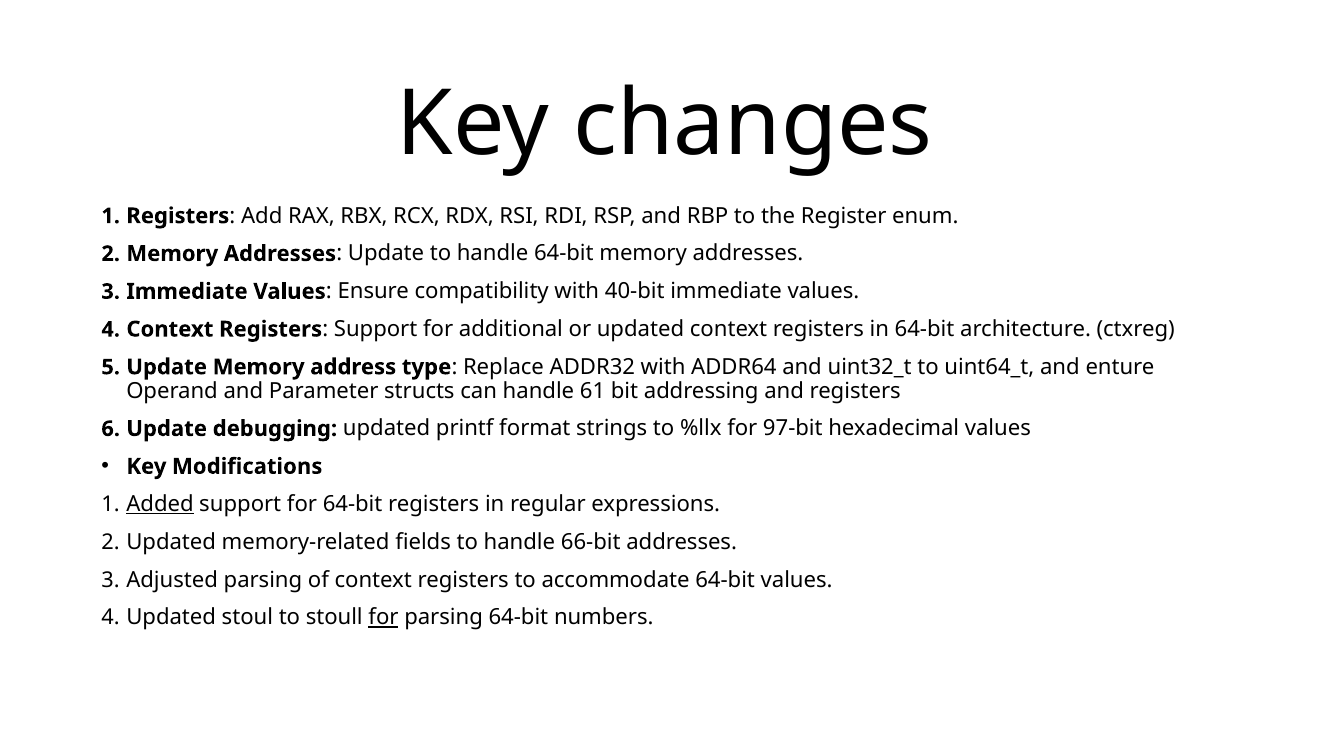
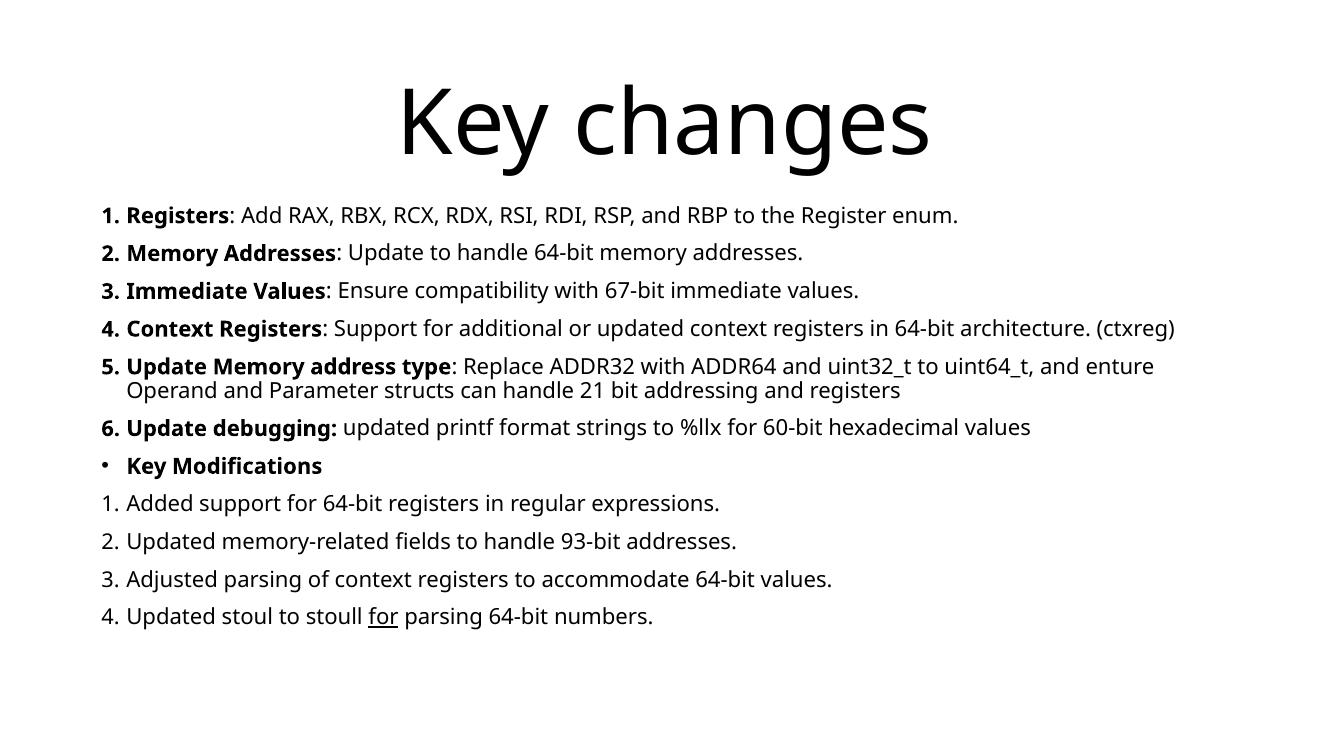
40-bit: 40-bit -> 67-bit
61: 61 -> 21
97-bit: 97-bit -> 60-bit
Added underline: present -> none
66-bit: 66-bit -> 93-bit
